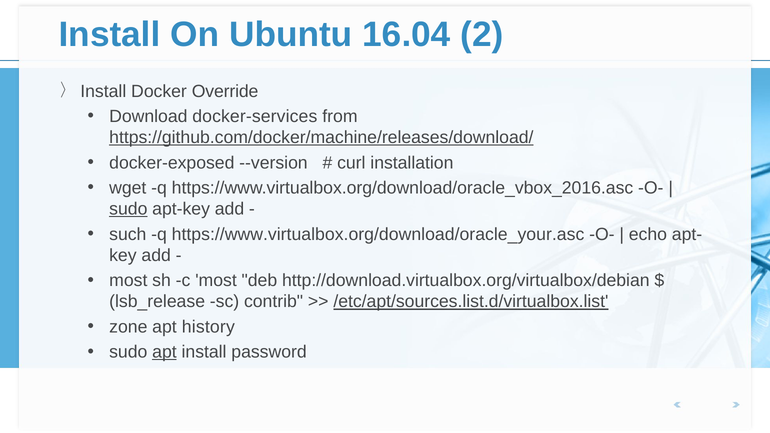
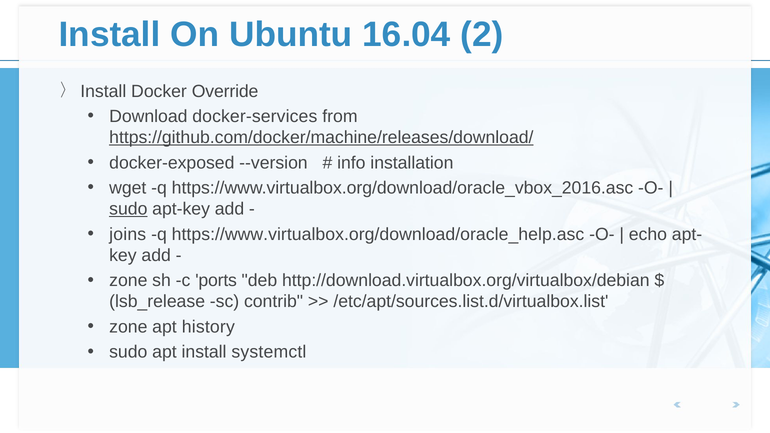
curl: curl -> info
such: such -> joins
https://www.virtualbox.org/download/oracle_your.asc: https://www.virtualbox.org/download/oracle_your.asc -> https://www.virtualbox.org/download/oracle_help.asc
most at (128, 281): most -> zone
c most: most -> ports
/etc/apt/sources.list.d/virtualbox.list underline: present -> none
apt at (164, 352) underline: present -> none
password: password -> systemctl
